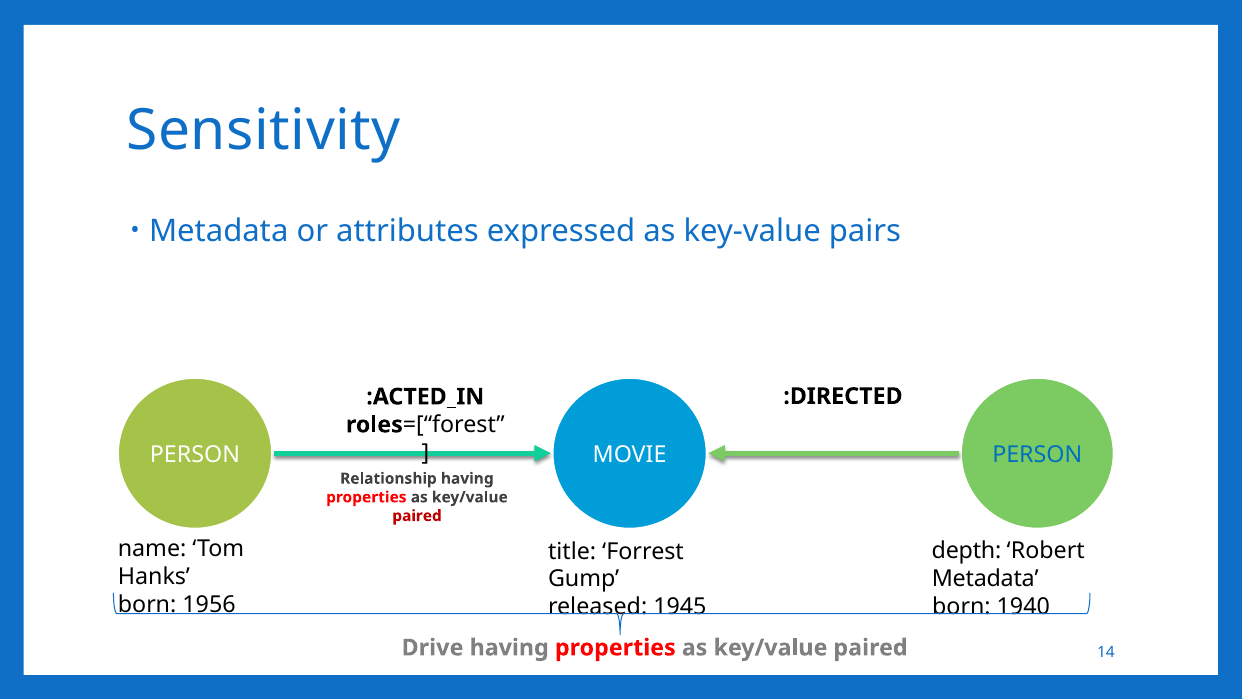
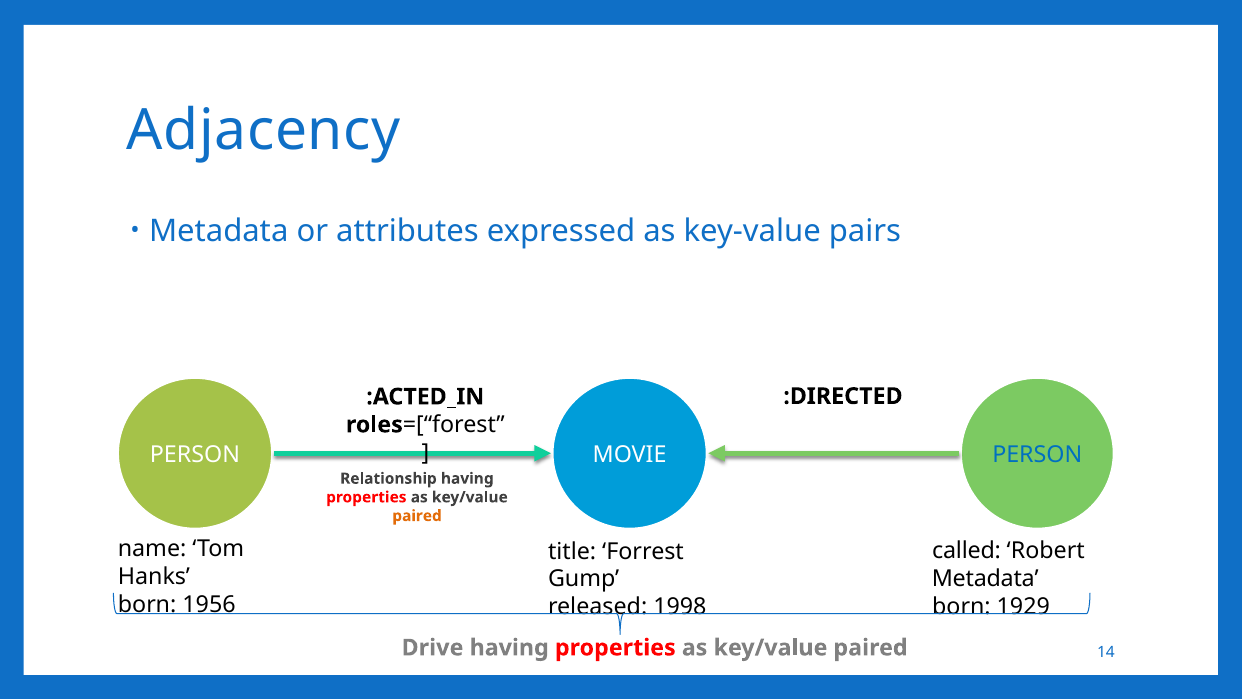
Sensitivity: Sensitivity -> Adjacency
paired at (417, 516) colour: red -> orange
depth: depth -> called
1940: 1940 -> 1929
1945: 1945 -> 1998
